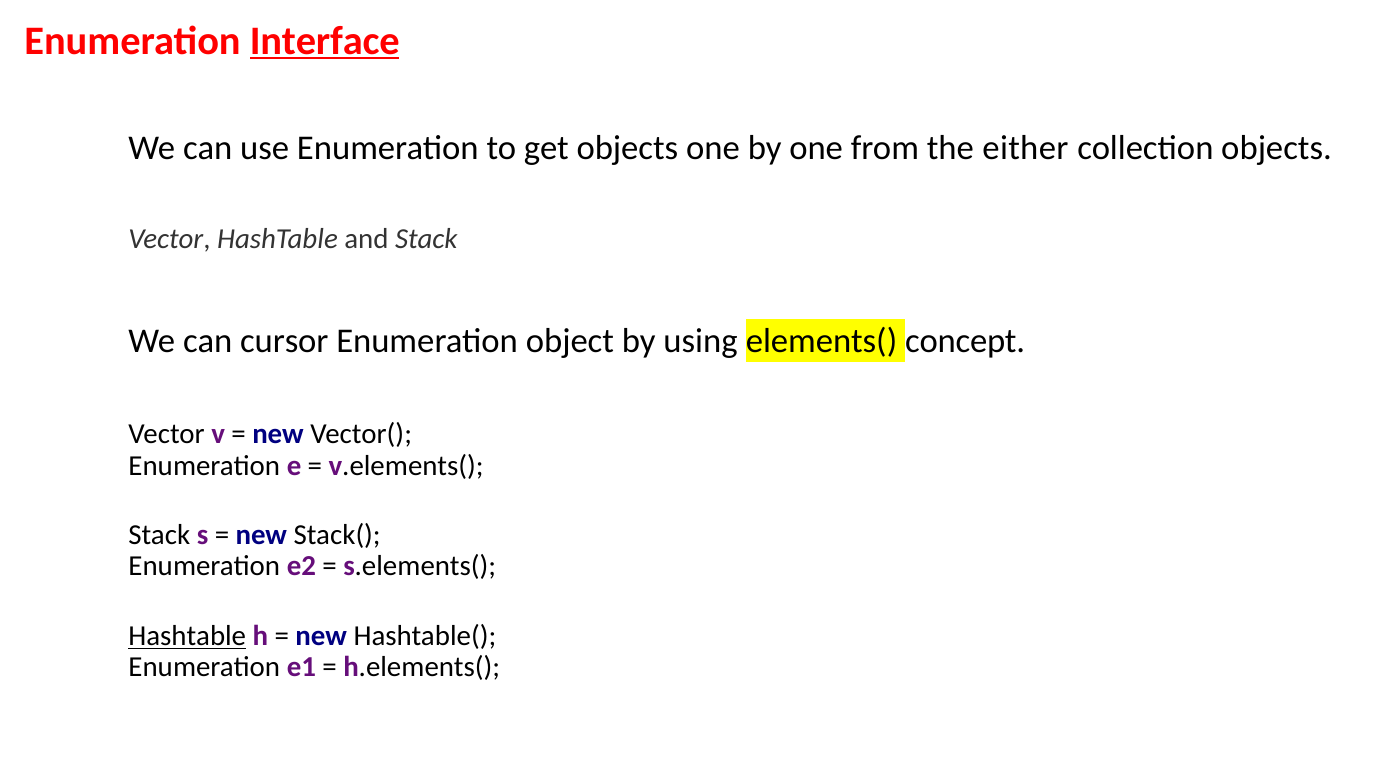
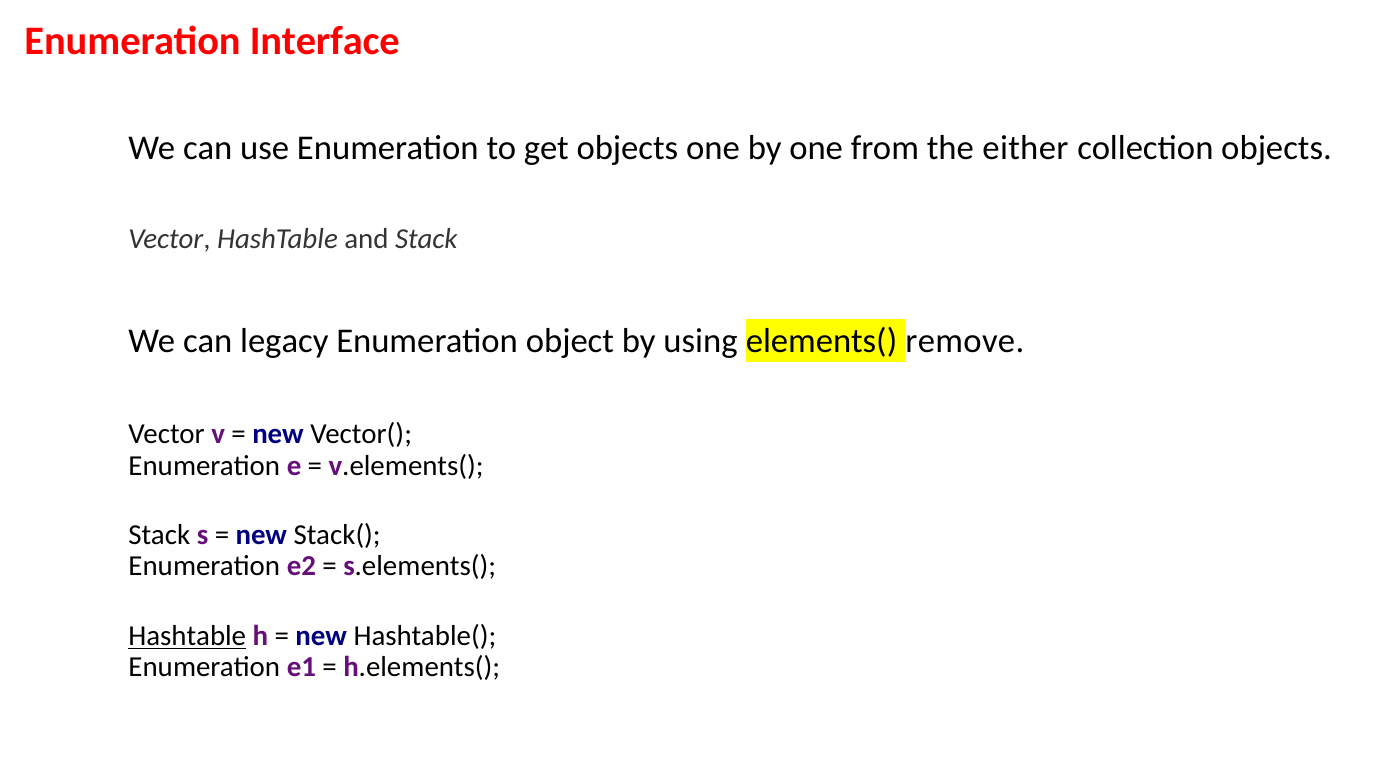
Interface underline: present -> none
cursor: cursor -> legacy
concept: concept -> remove
